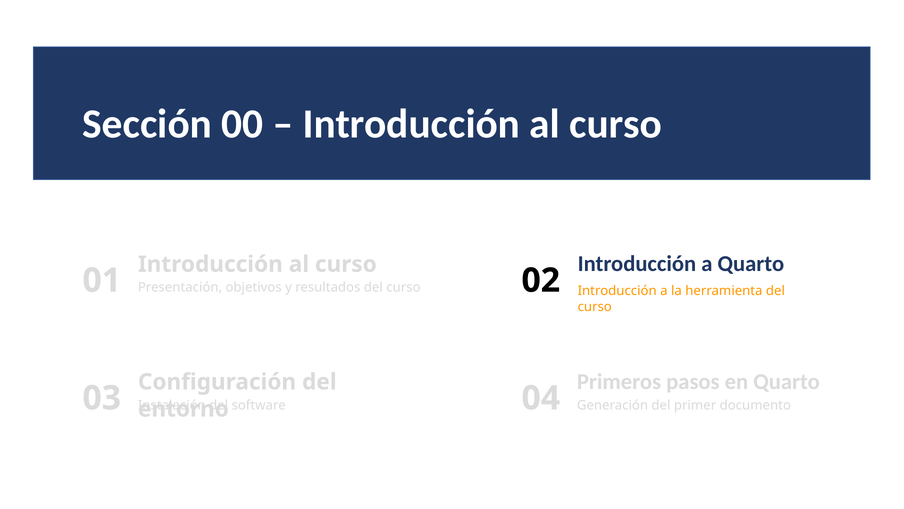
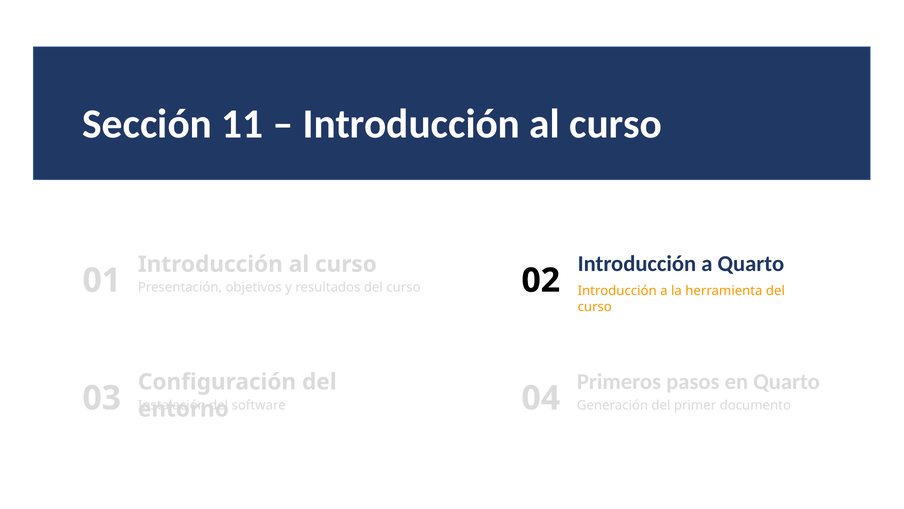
00: 00 -> 11
